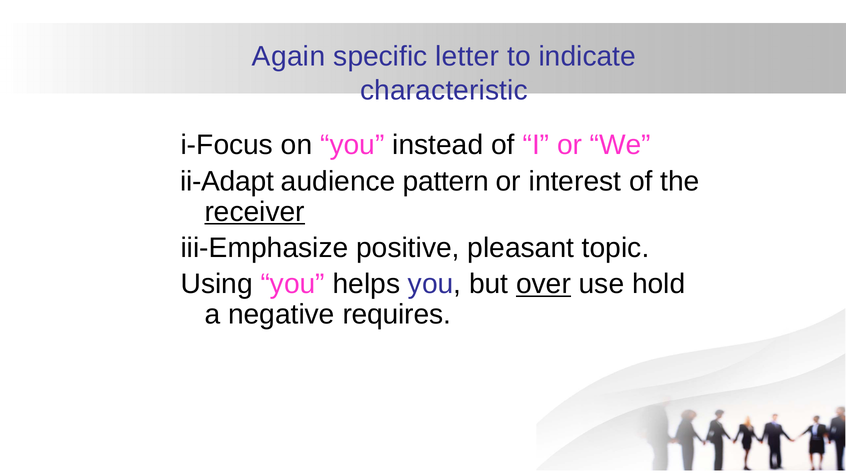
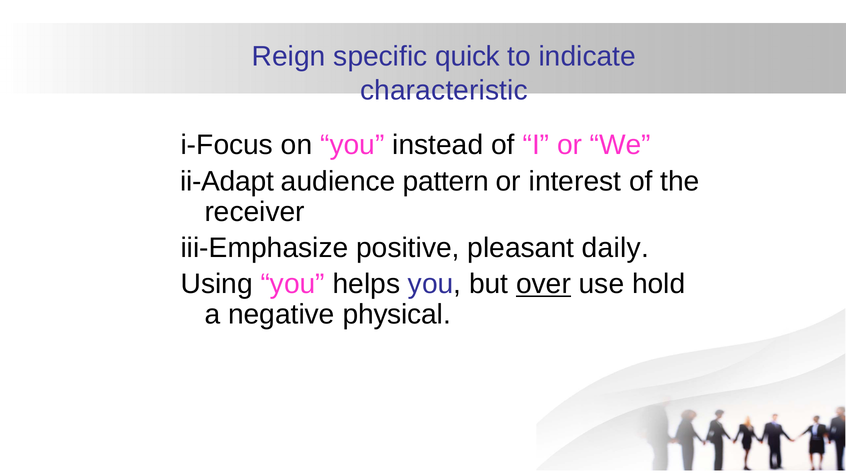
Again: Again -> Reign
letter: letter -> quick
receiver underline: present -> none
topic: topic -> daily
requires: requires -> physical
